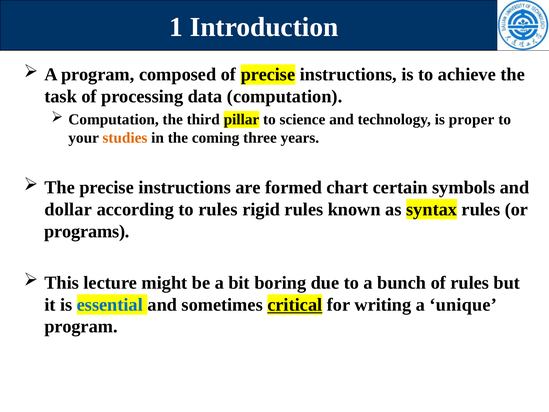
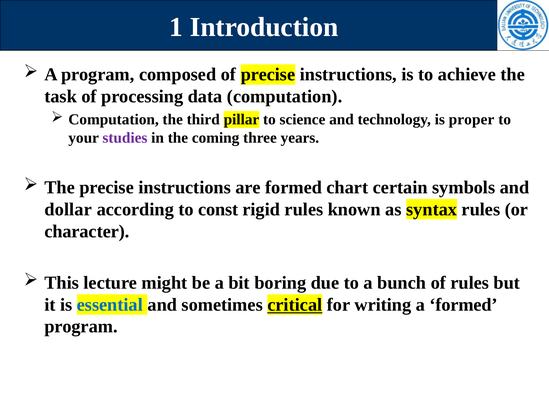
studies colour: orange -> purple
to rules: rules -> const
programs: programs -> character
a unique: unique -> formed
